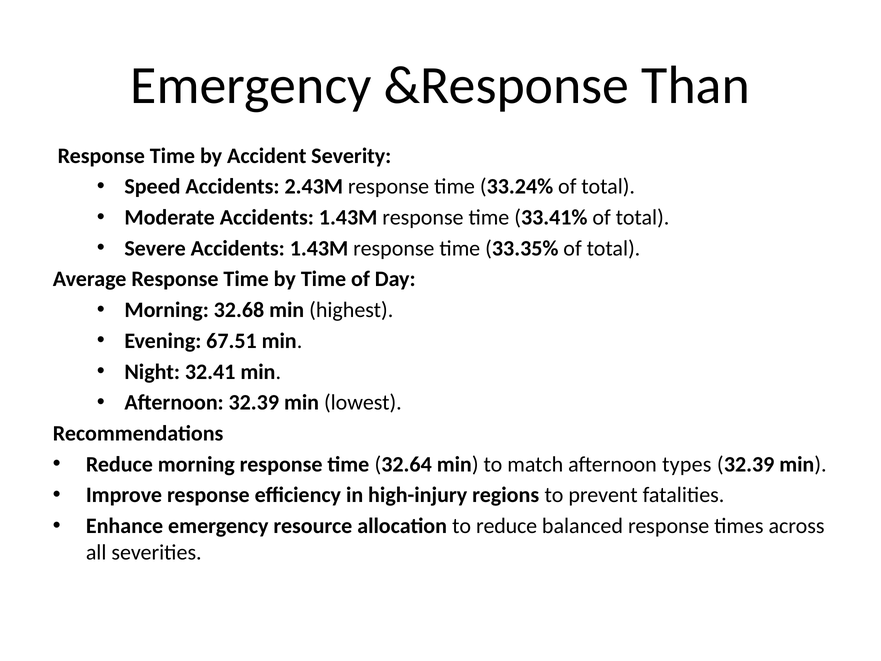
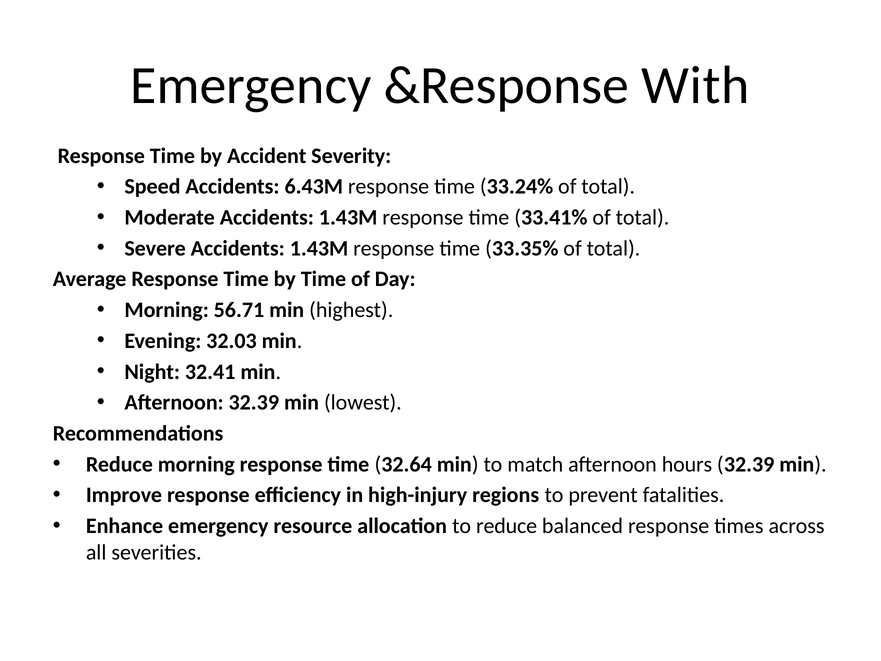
Than: Than -> With
2.43M: 2.43M -> 6.43M
32.68: 32.68 -> 56.71
67.51: 67.51 -> 32.03
types: types -> hours
